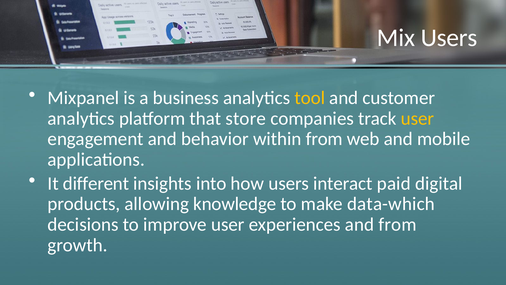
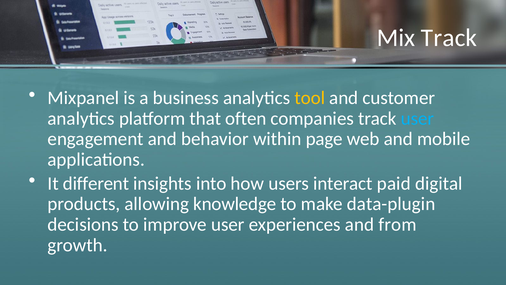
Mix Users: Users -> Track
store: store -> often
user at (417, 118) colour: yellow -> light blue
within from: from -> page
data-which: data-which -> data-plugin
